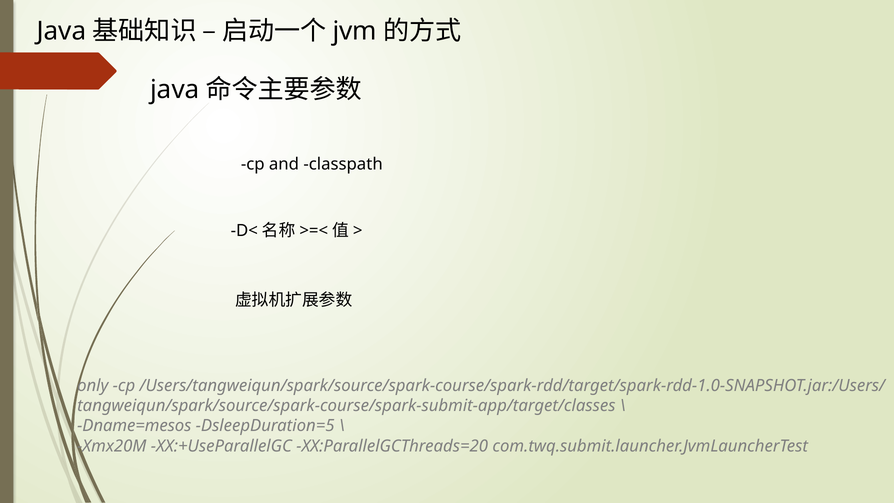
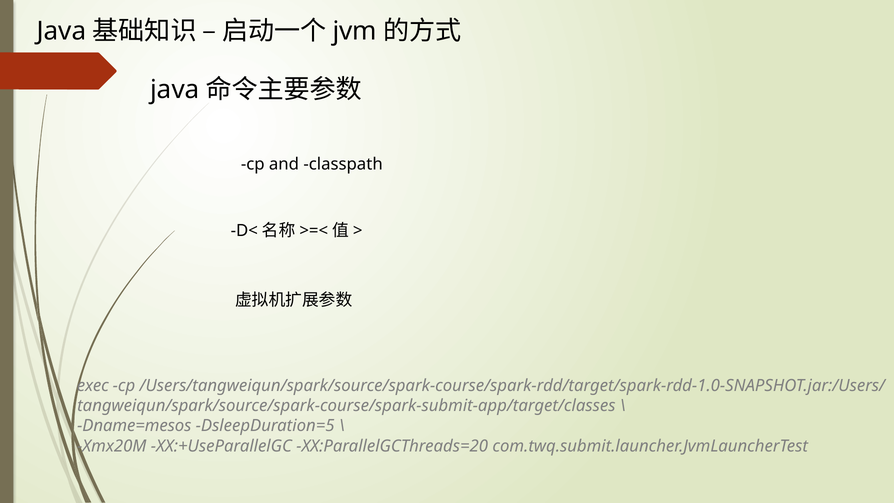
only: only -> exec
